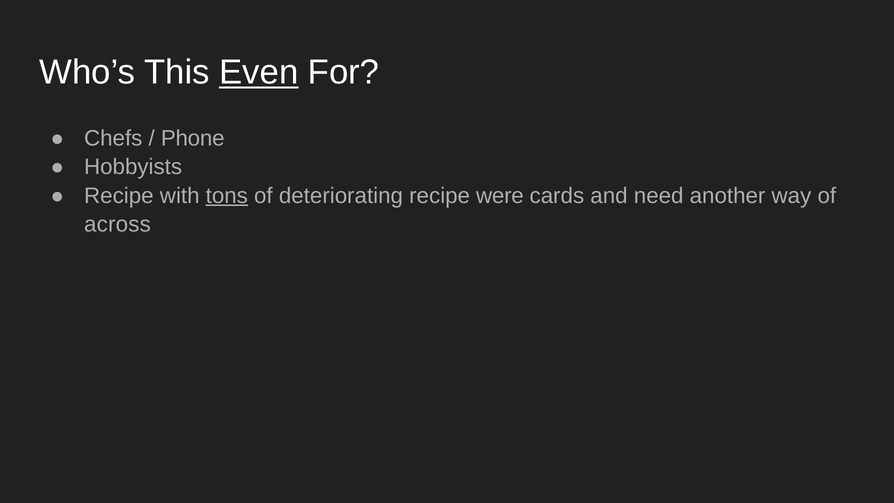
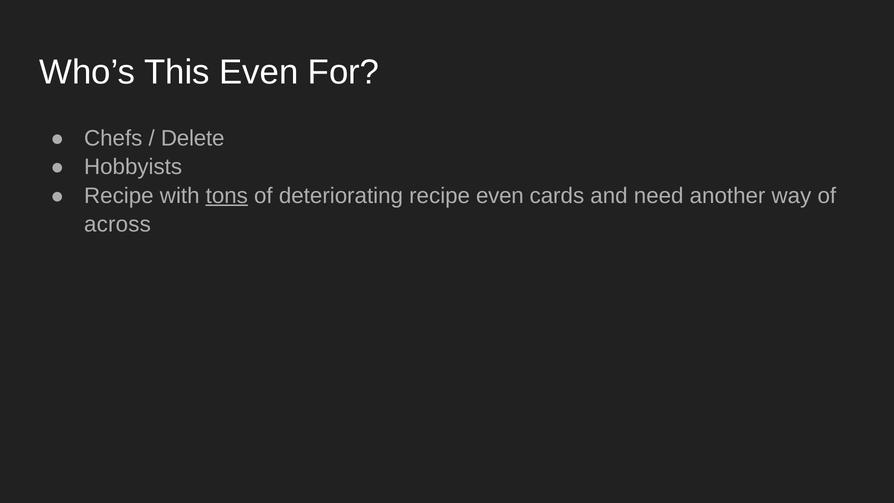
Even at (259, 72) underline: present -> none
Phone: Phone -> Delete
recipe were: were -> even
